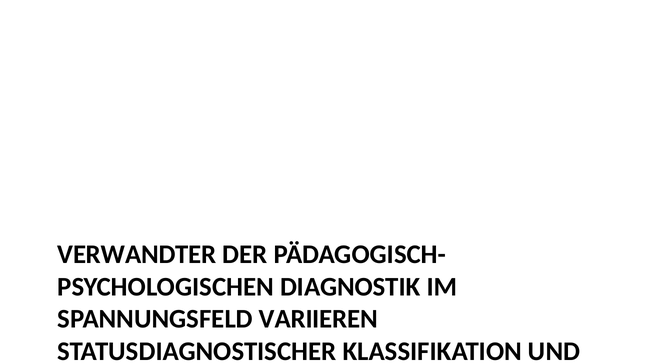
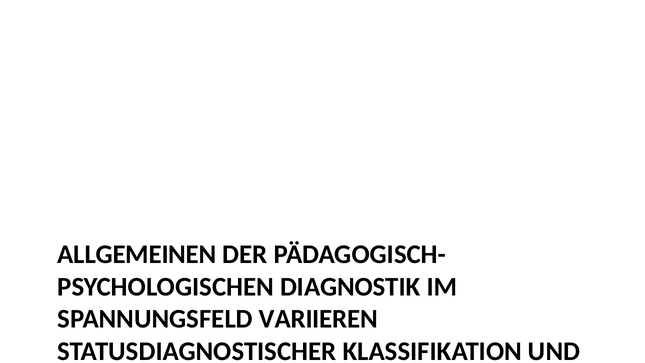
VERWANDTER: VERWANDTER -> ALLGEMEINEN
